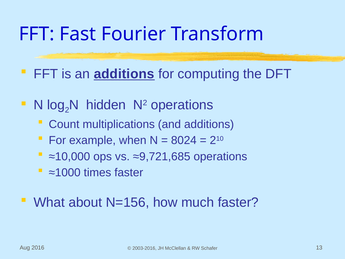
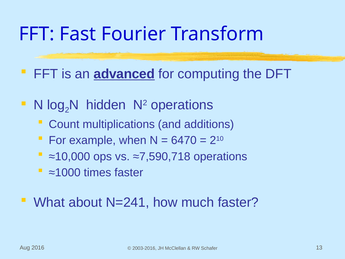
an additions: additions -> advanced
8024: 8024 -> 6470
≈9,721,685: ≈9,721,685 -> ≈7,590,718
N=156: N=156 -> N=241
